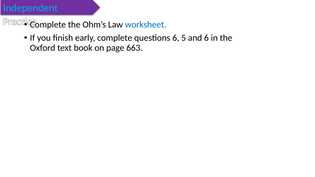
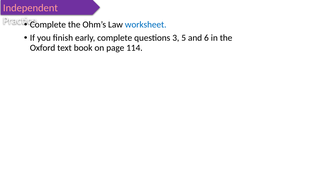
Independent colour: light blue -> pink
questions 6: 6 -> 3
663: 663 -> 114
